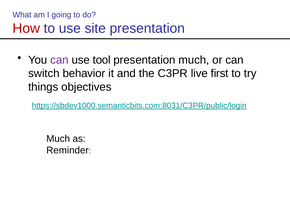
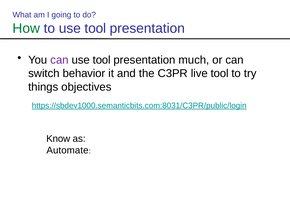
How colour: red -> green
to use site: site -> tool
live first: first -> tool
Much at (58, 138): Much -> Know
Reminder: Reminder -> Automate
